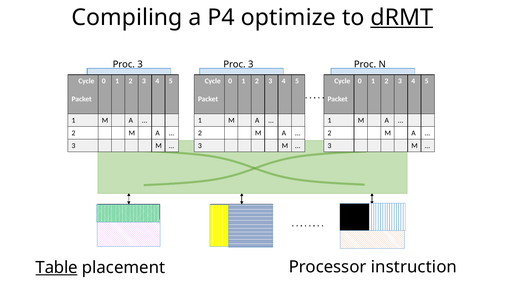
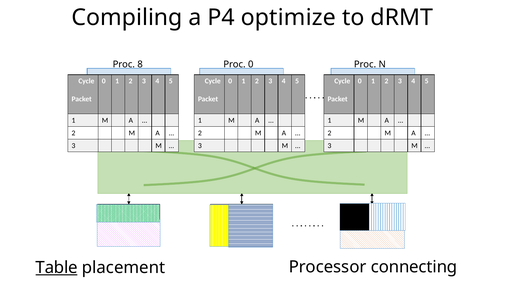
dRMT underline: present -> none
3 at (140, 64): 3 -> 8
3 at (251, 64): 3 -> 0
instruction: instruction -> connecting
